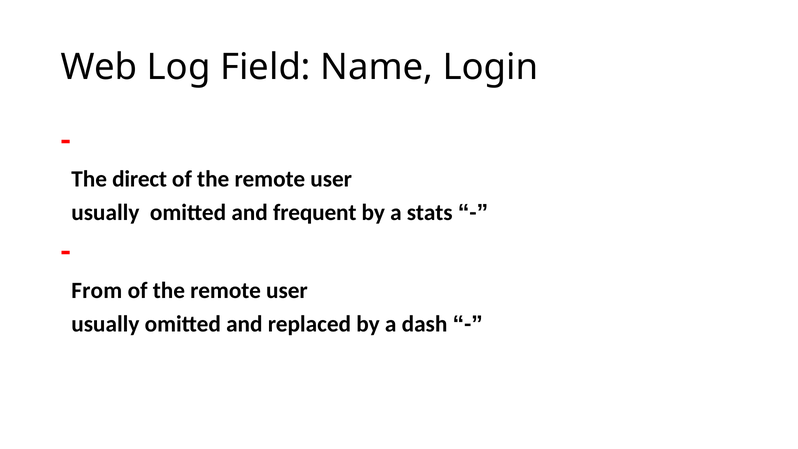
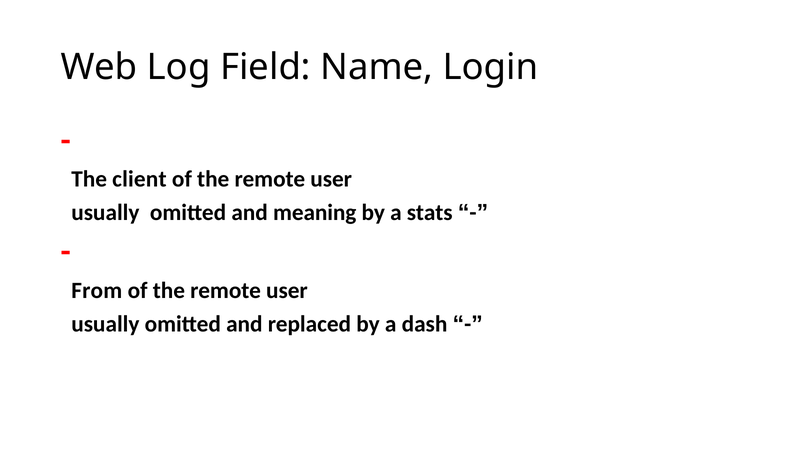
direct: direct -> client
frequent: frequent -> meaning
